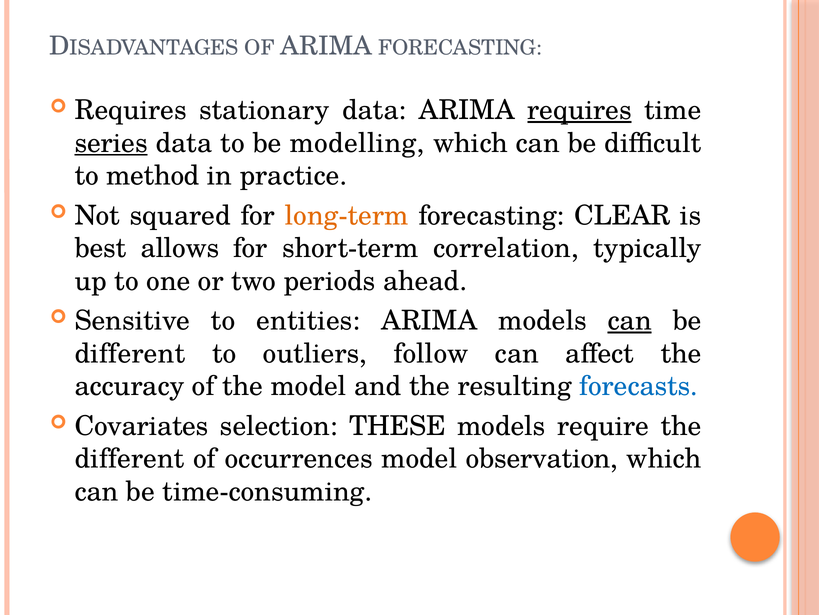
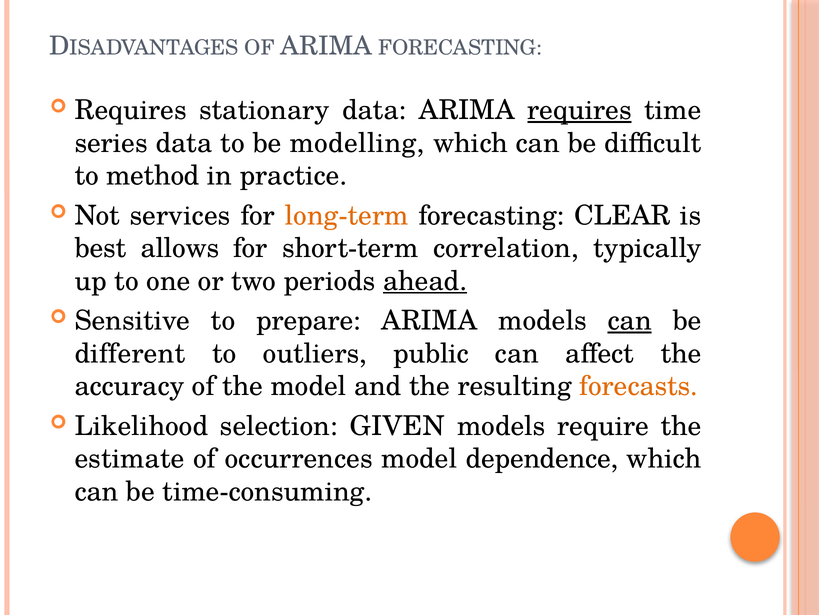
series underline: present -> none
squared: squared -> services
ahead underline: none -> present
entities: entities -> prepare
follow: follow -> public
forecasts colour: blue -> orange
Covariates: Covariates -> Likelihood
THESE: THESE -> GIVEN
different at (130, 458): different -> estimate
observation: observation -> dependence
